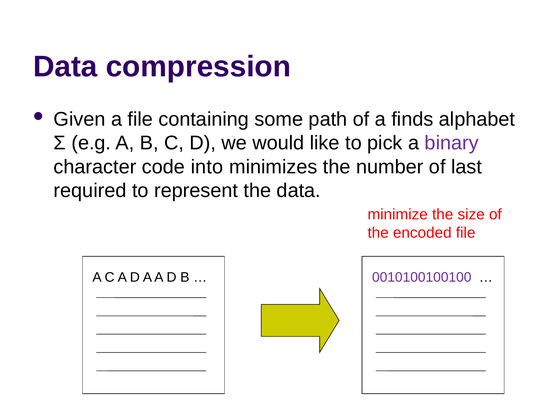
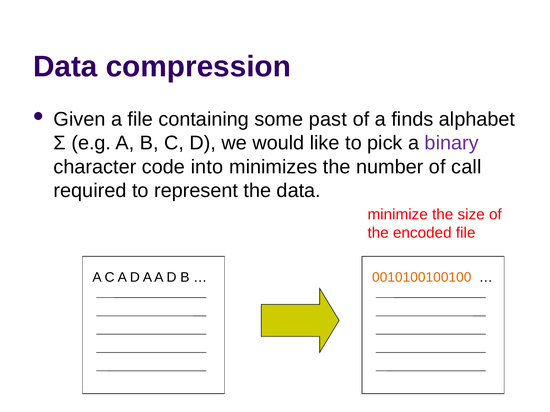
path: path -> past
last: last -> call
0010100100100 colour: purple -> orange
